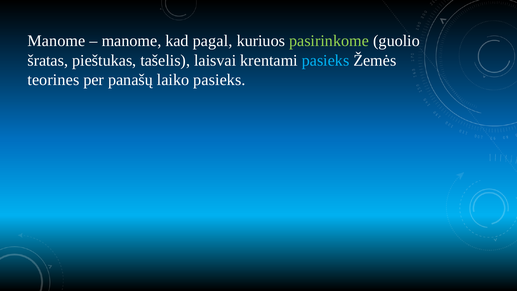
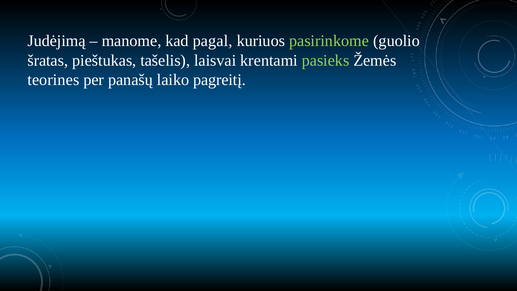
Manome at (56, 41): Manome -> Judėjimą
pasieks at (326, 60) colour: light blue -> light green
laiko pasieks: pasieks -> pagreitį
